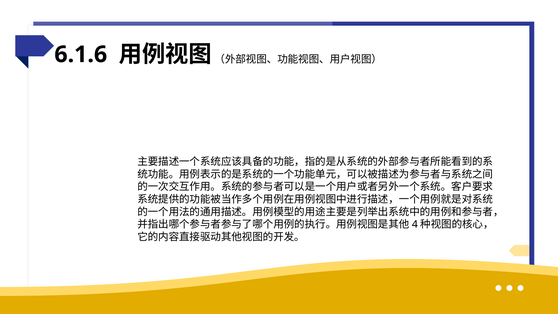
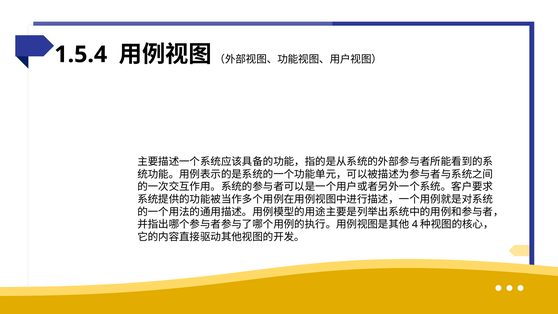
6.1.6: 6.1.6 -> 1.5.4
